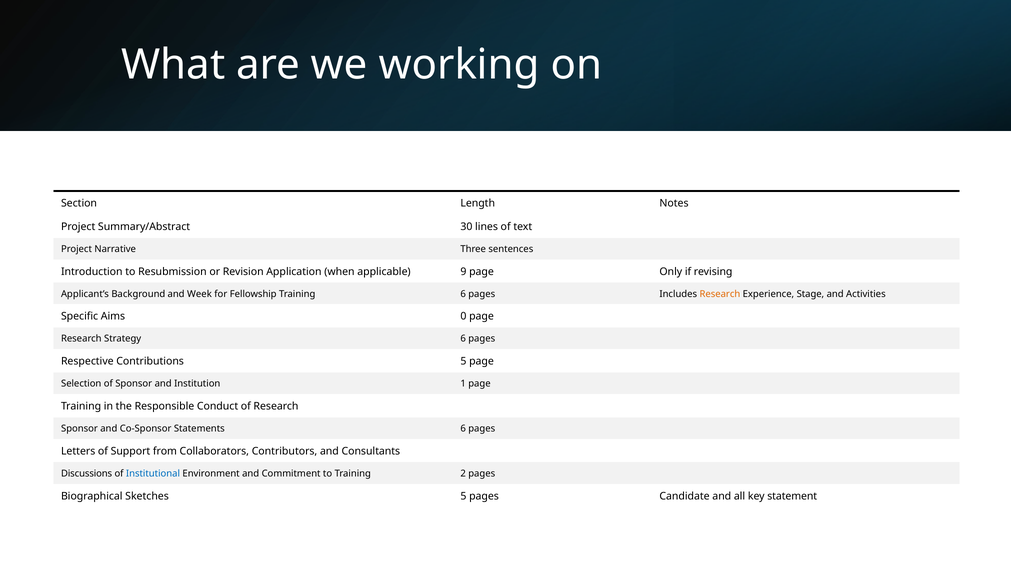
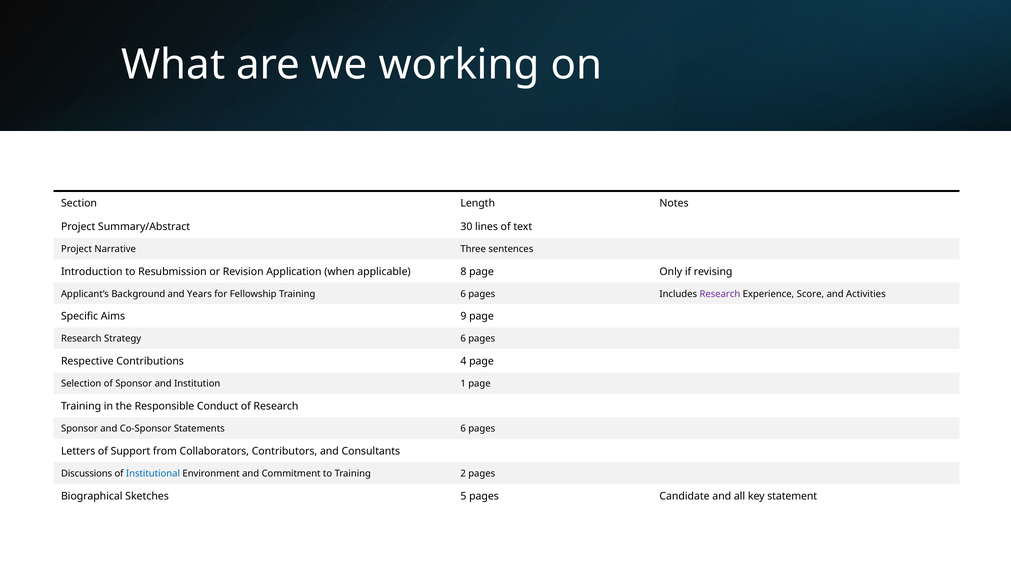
9: 9 -> 8
Week: Week -> Years
Research at (720, 294) colour: orange -> purple
Stage: Stage -> Score
0: 0 -> 9
Contributions 5: 5 -> 4
